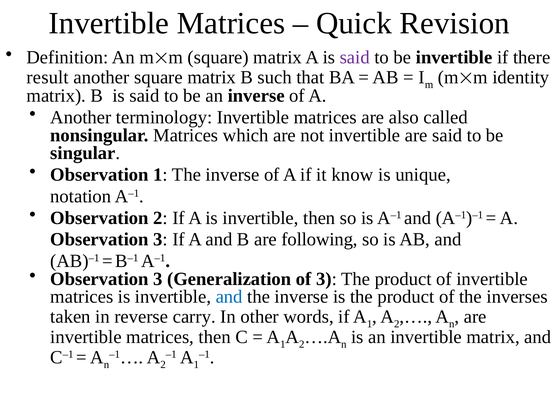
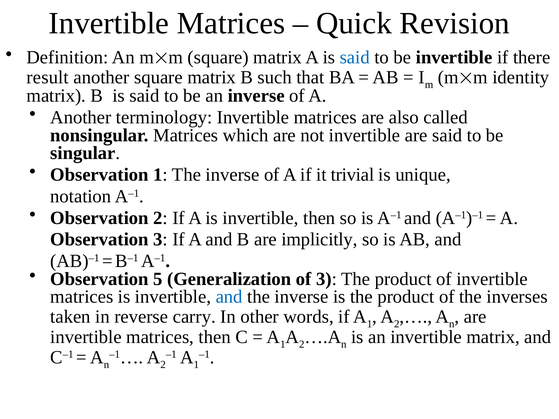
said at (355, 58) colour: purple -> blue
know: know -> trivial
following: following -> implicitly
3 at (158, 279): 3 -> 5
